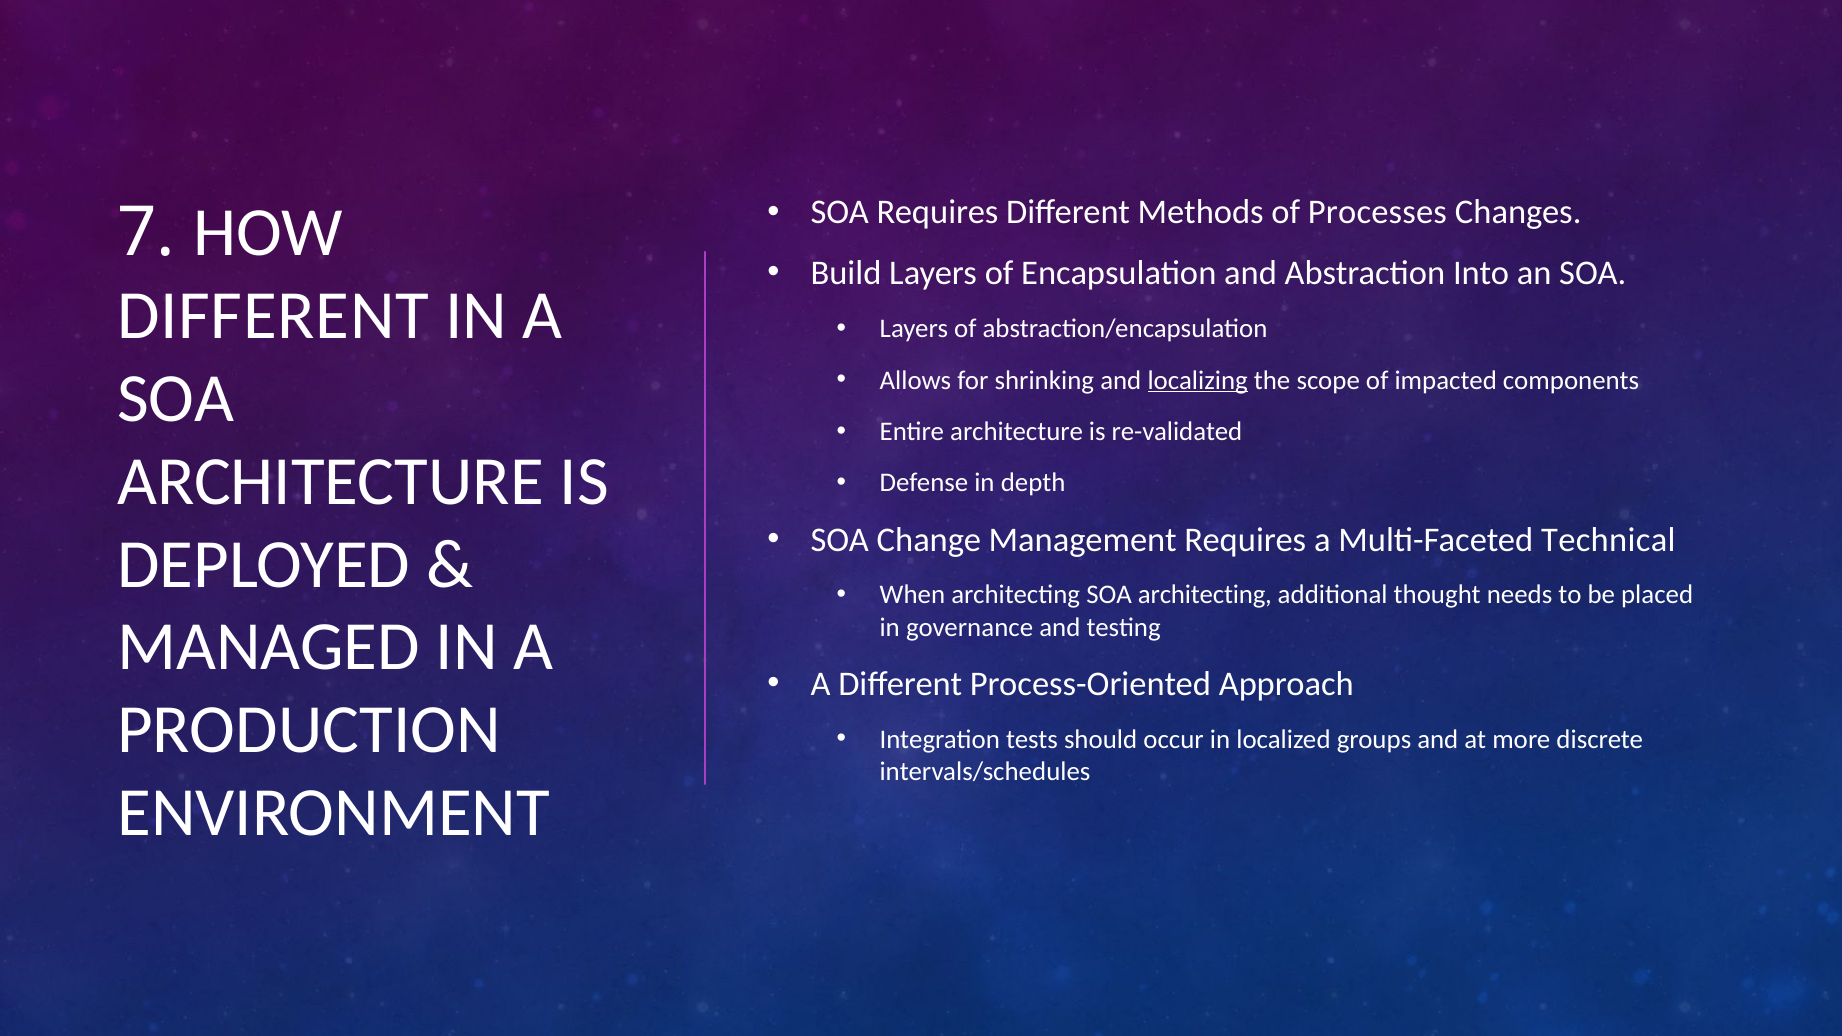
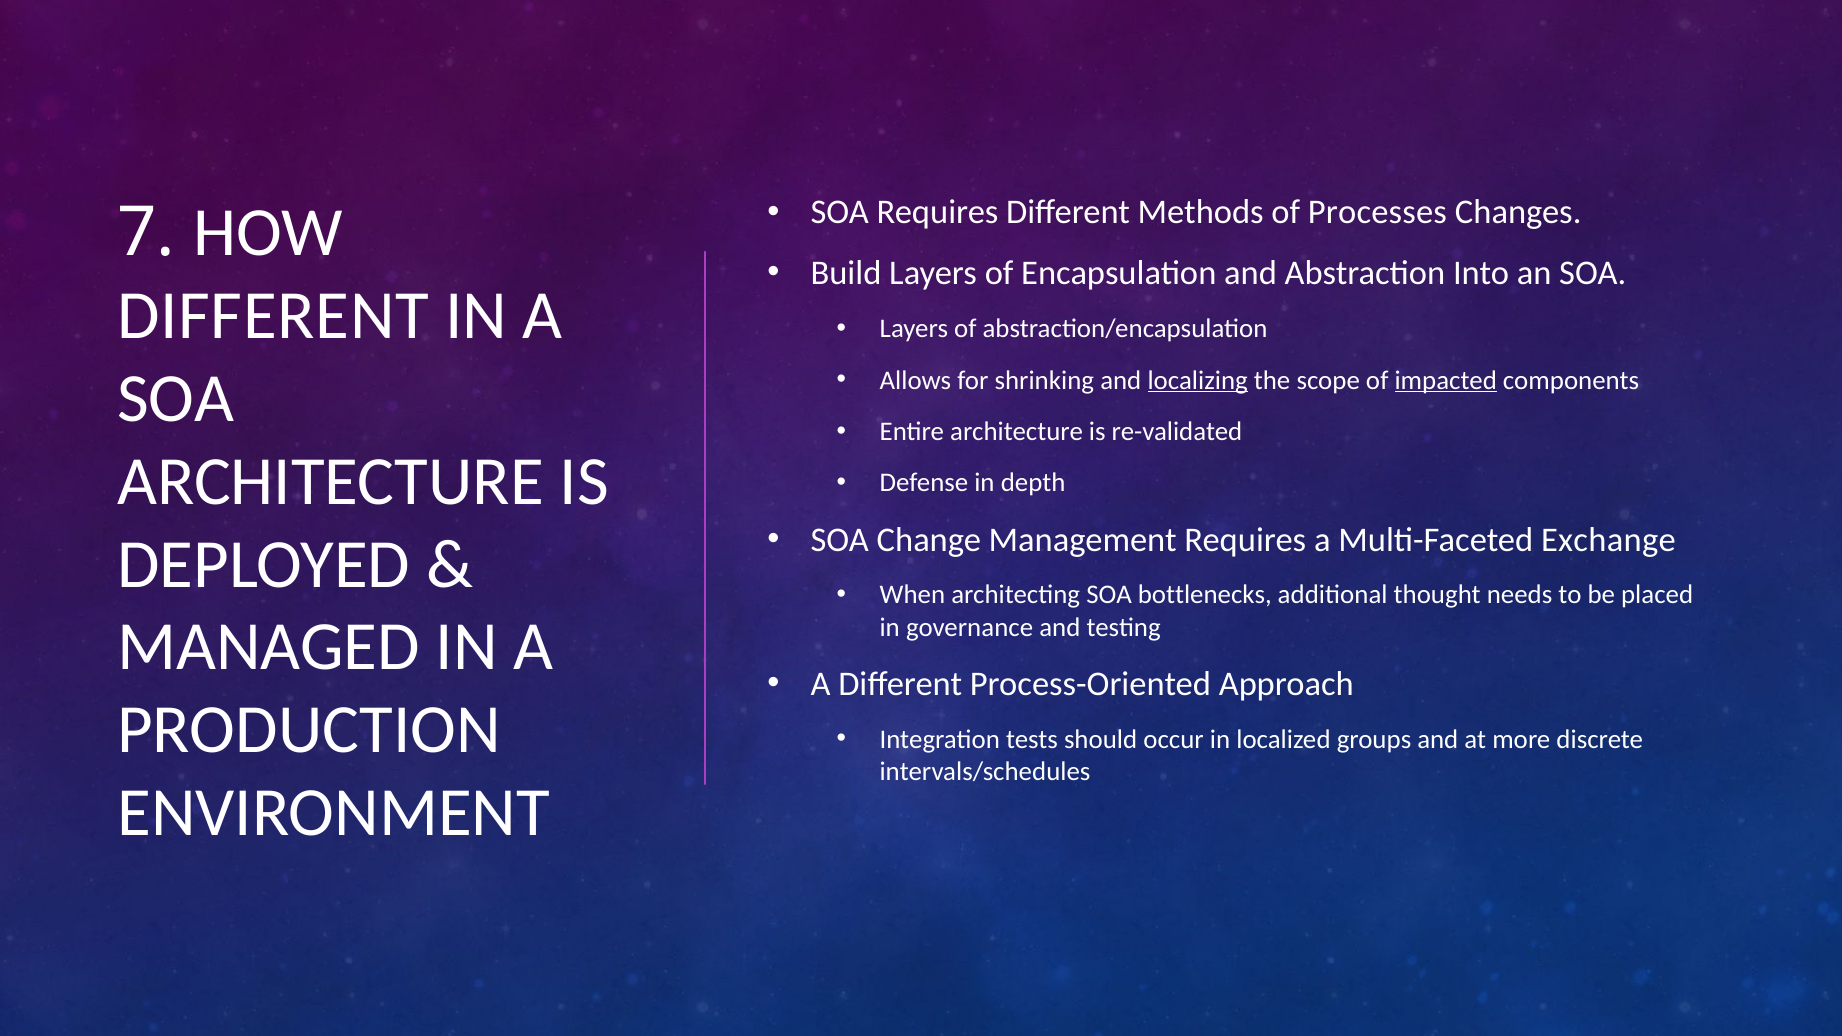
impacted underline: none -> present
Technical: Technical -> Exchange
SOA architecting: architecting -> bottlenecks
